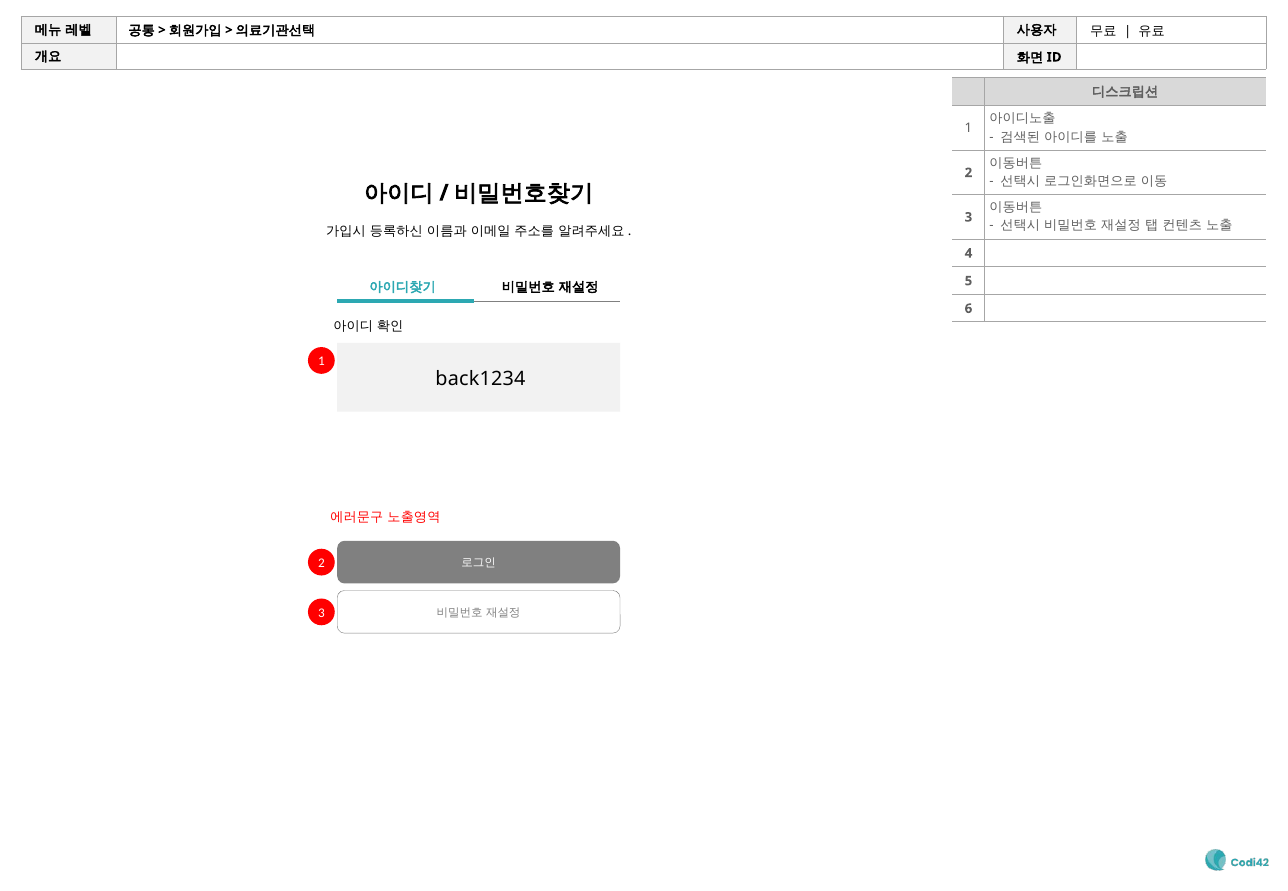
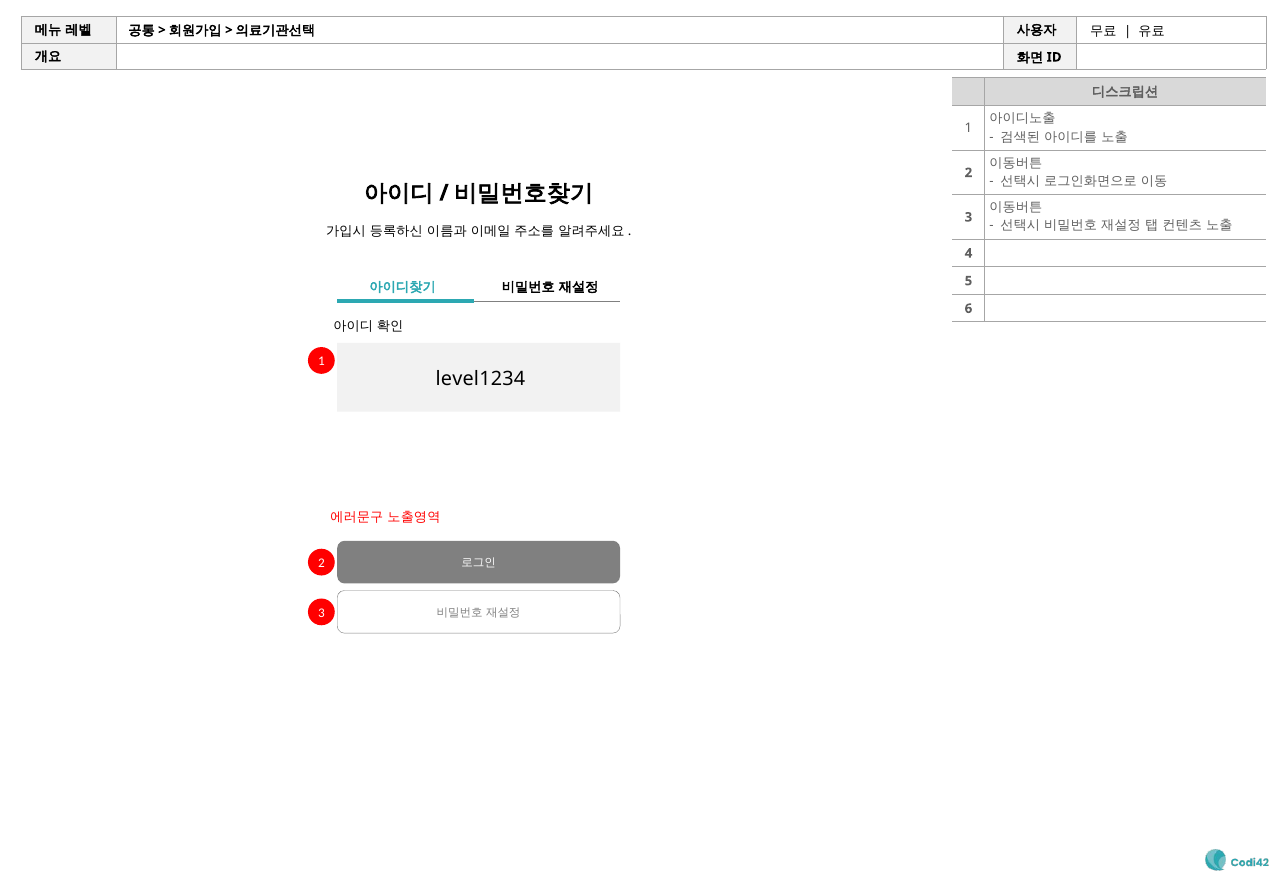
back1234: back1234 -> level1234
